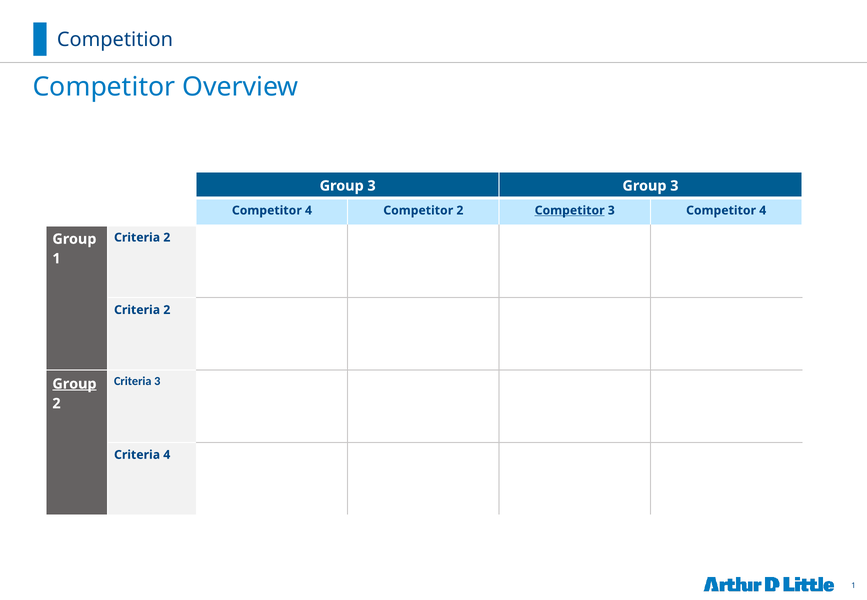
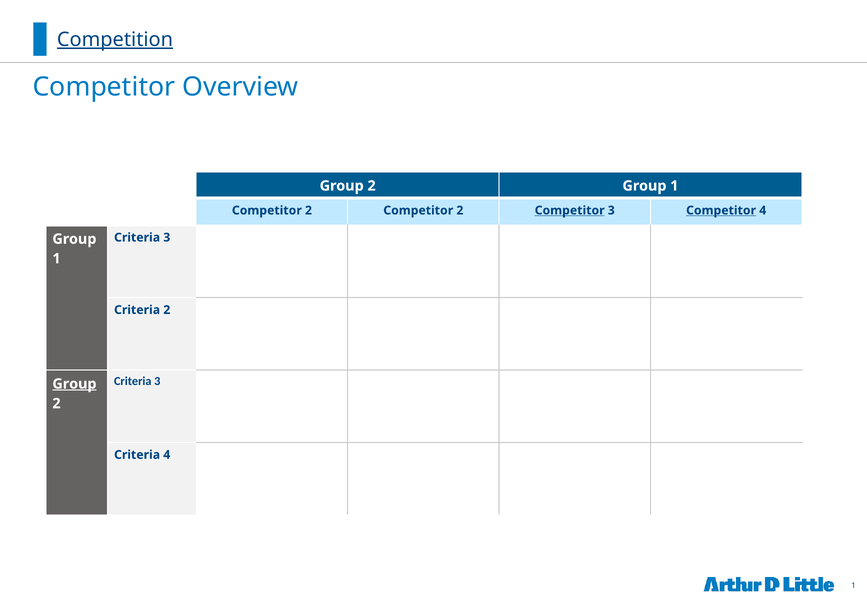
Competition underline: none -> present
3 at (372, 186): 3 -> 2
3 at (674, 186): 3 -> 1
4 at (309, 211): 4 -> 2
Competitor at (721, 211) underline: none -> present
2 at (167, 238): 2 -> 3
